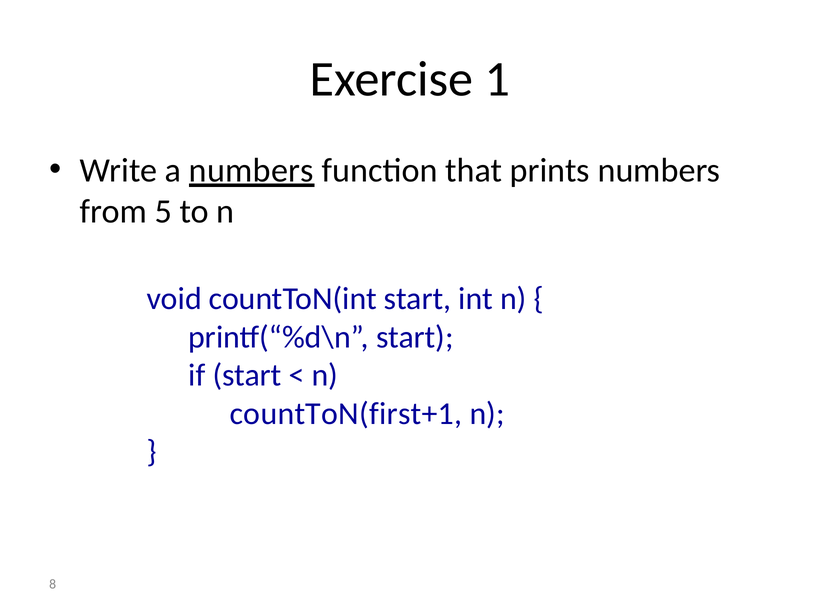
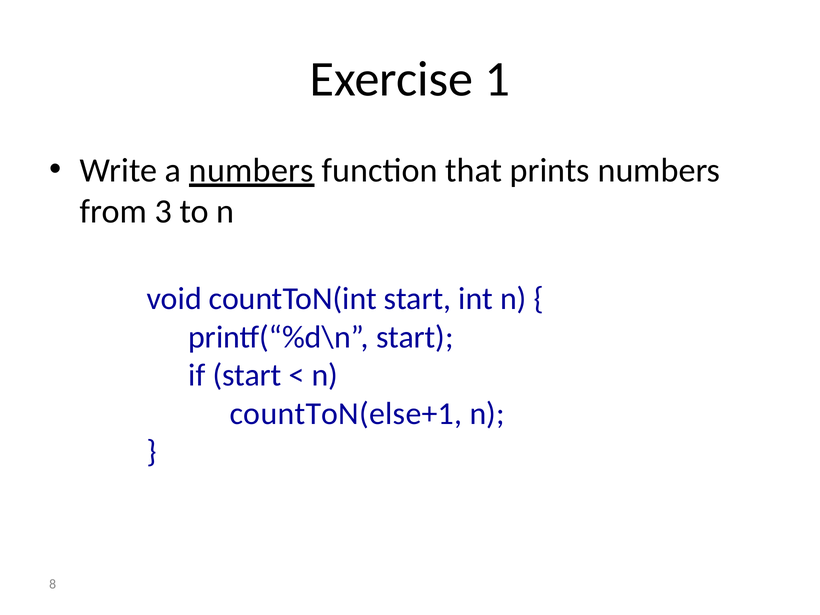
5: 5 -> 3
countToN(first+1: countToN(first+1 -> countToN(else+1
